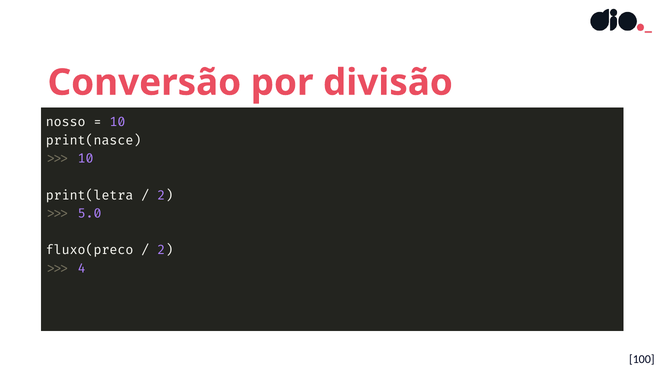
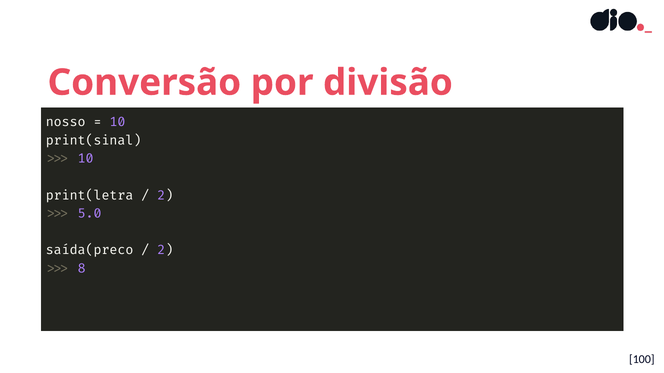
print(nasce: print(nasce -> print(sinal
fluxo(preco: fluxo(preco -> saída(preco
4: 4 -> 8
